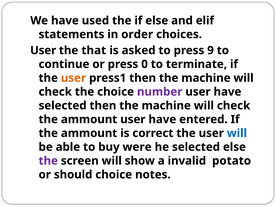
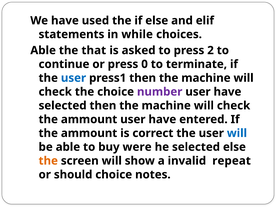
order: order -> while
User at (43, 50): User -> Able
9: 9 -> 2
user at (74, 78) colour: orange -> blue
the at (48, 161) colour: purple -> orange
potato: potato -> repeat
